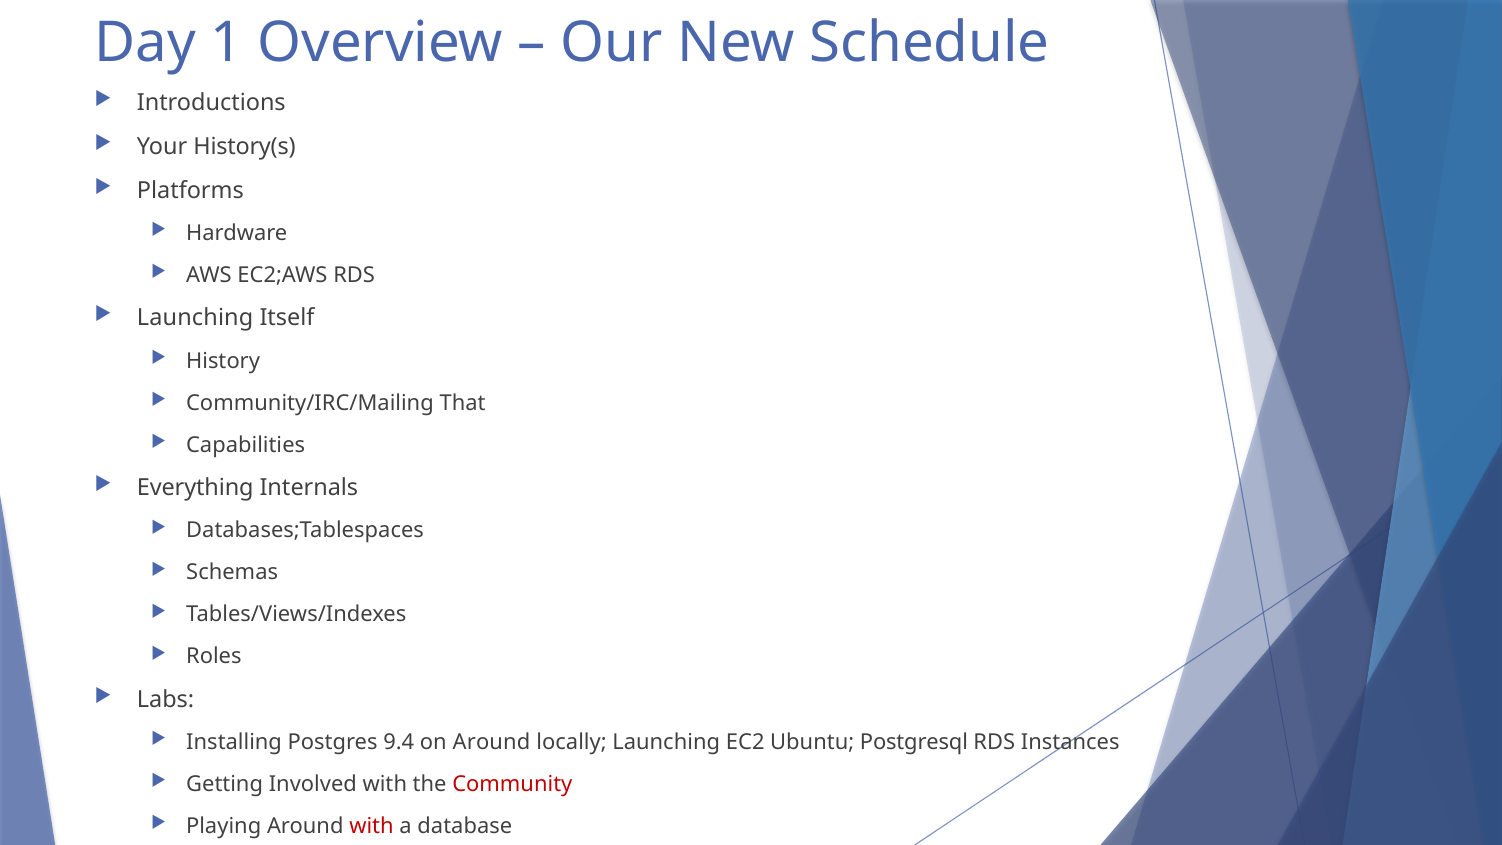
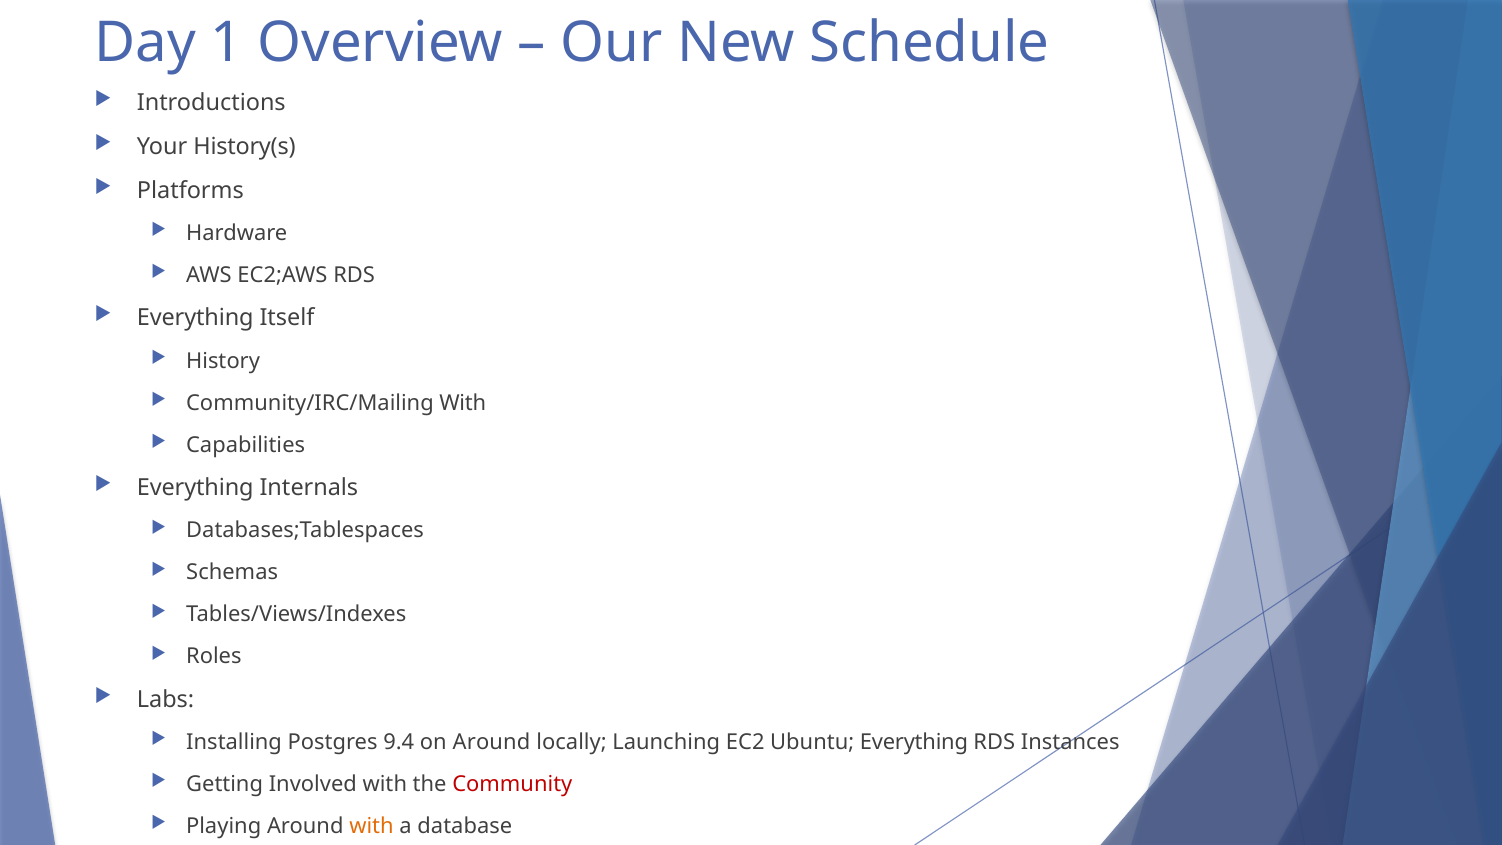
Launching at (195, 318): Launching -> Everything
Community/IRC/Mailing That: That -> With
Ubuntu Postgresql: Postgresql -> Everything
with at (372, 826) colour: red -> orange
